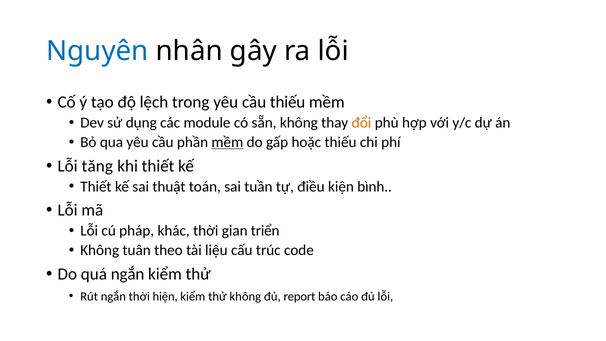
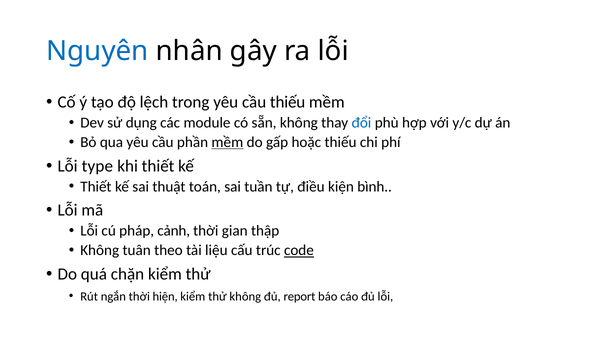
đổi colour: orange -> blue
tăng: tăng -> type
khác: khác -> cảnh
triển: triển -> thập
code underline: none -> present
quá ngắn: ngắn -> chặn
